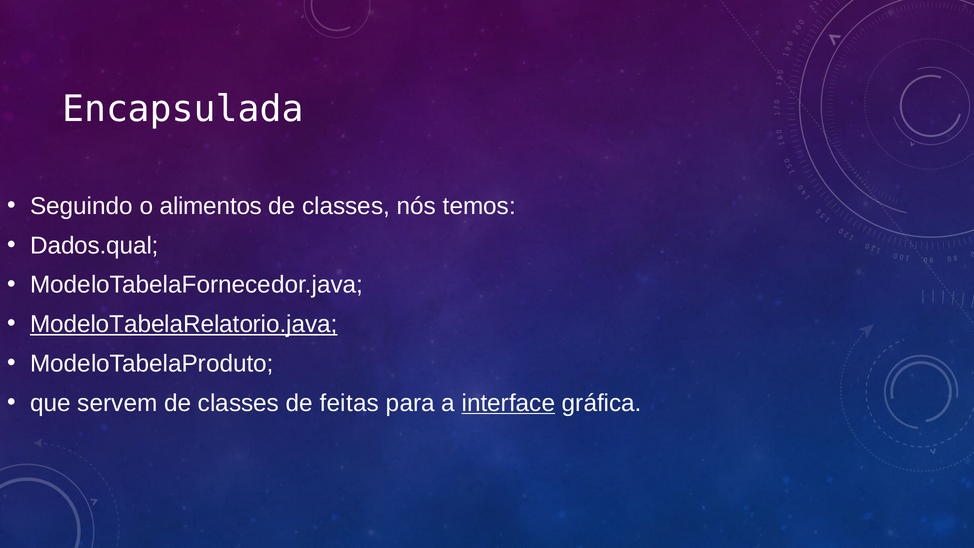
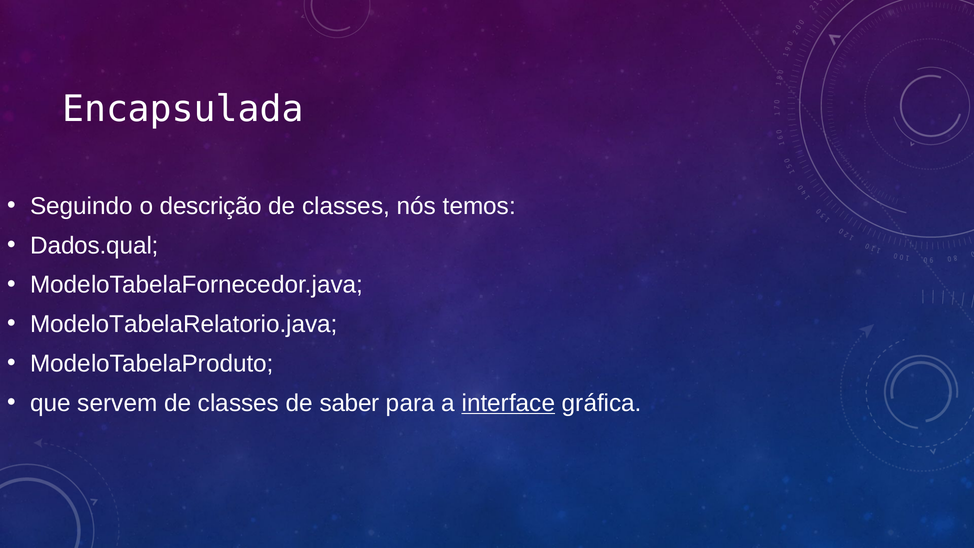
alimentos: alimentos -> descrição
ModeloTabelaRelatorio.java underline: present -> none
feitas: feitas -> saber
